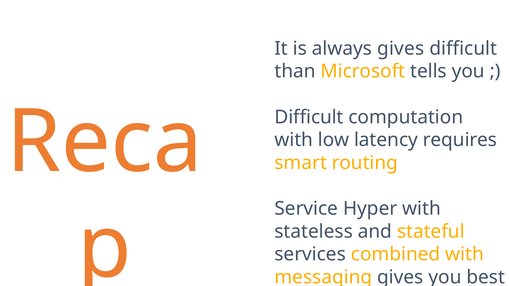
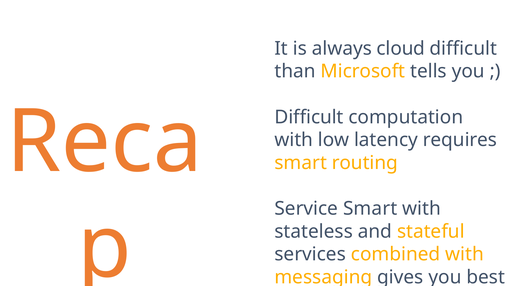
always gives: gives -> cloud
Service Hyper: Hyper -> Smart
